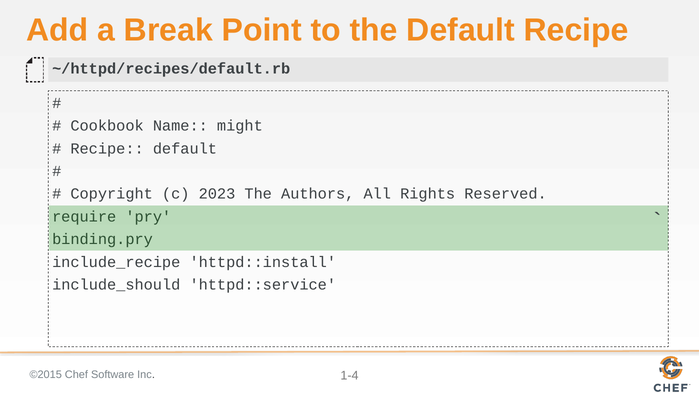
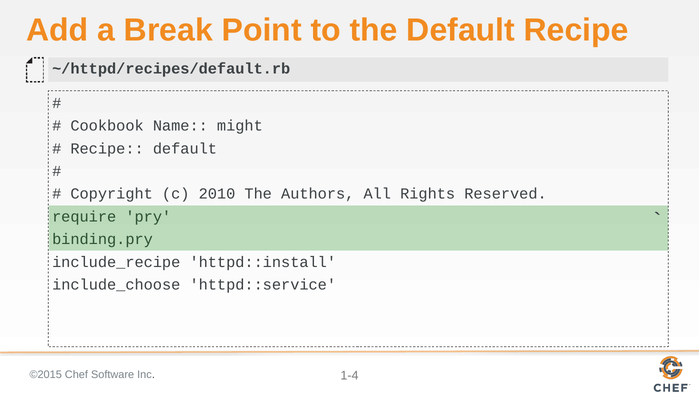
2023: 2023 -> 2010
include_should: include_should -> include_choose
